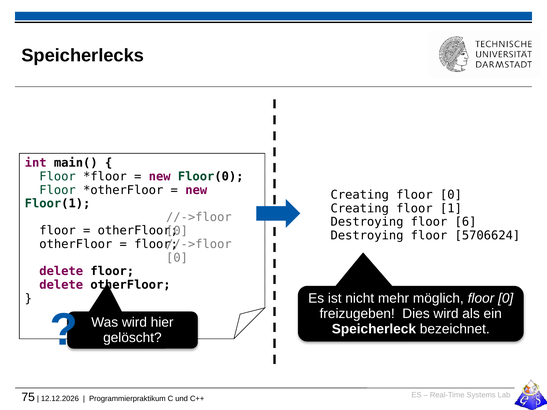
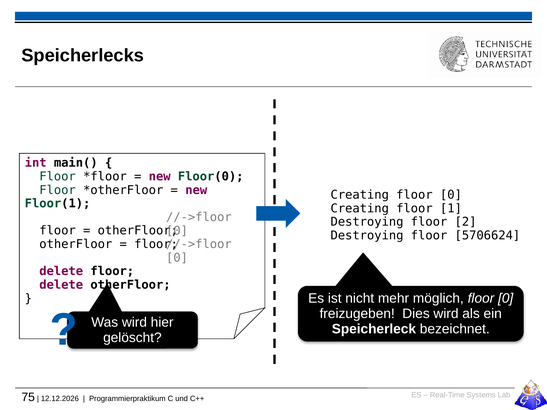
6: 6 -> 2
